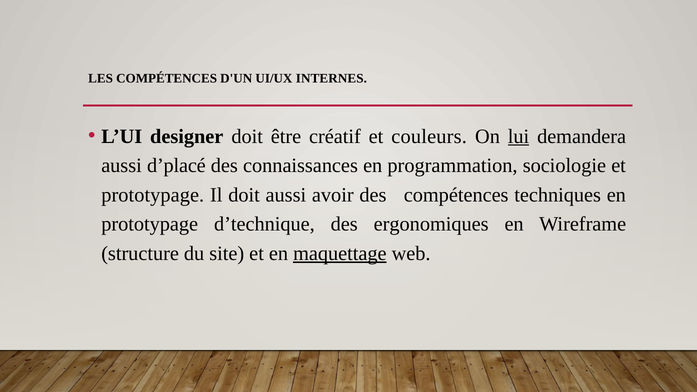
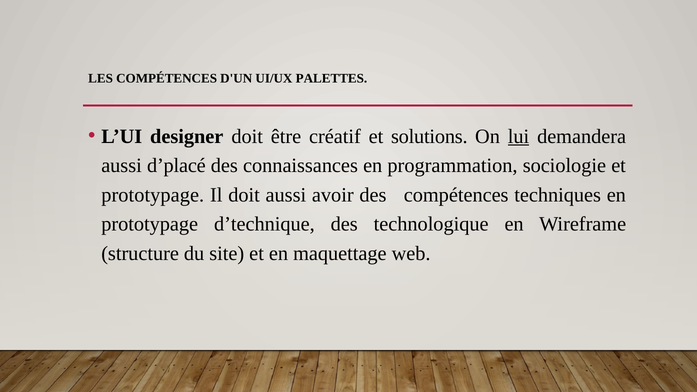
INTERNES: INTERNES -> PALETTES
couleurs: couleurs -> solutions
ergonomiques: ergonomiques -> technologique
maquettage underline: present -> none
